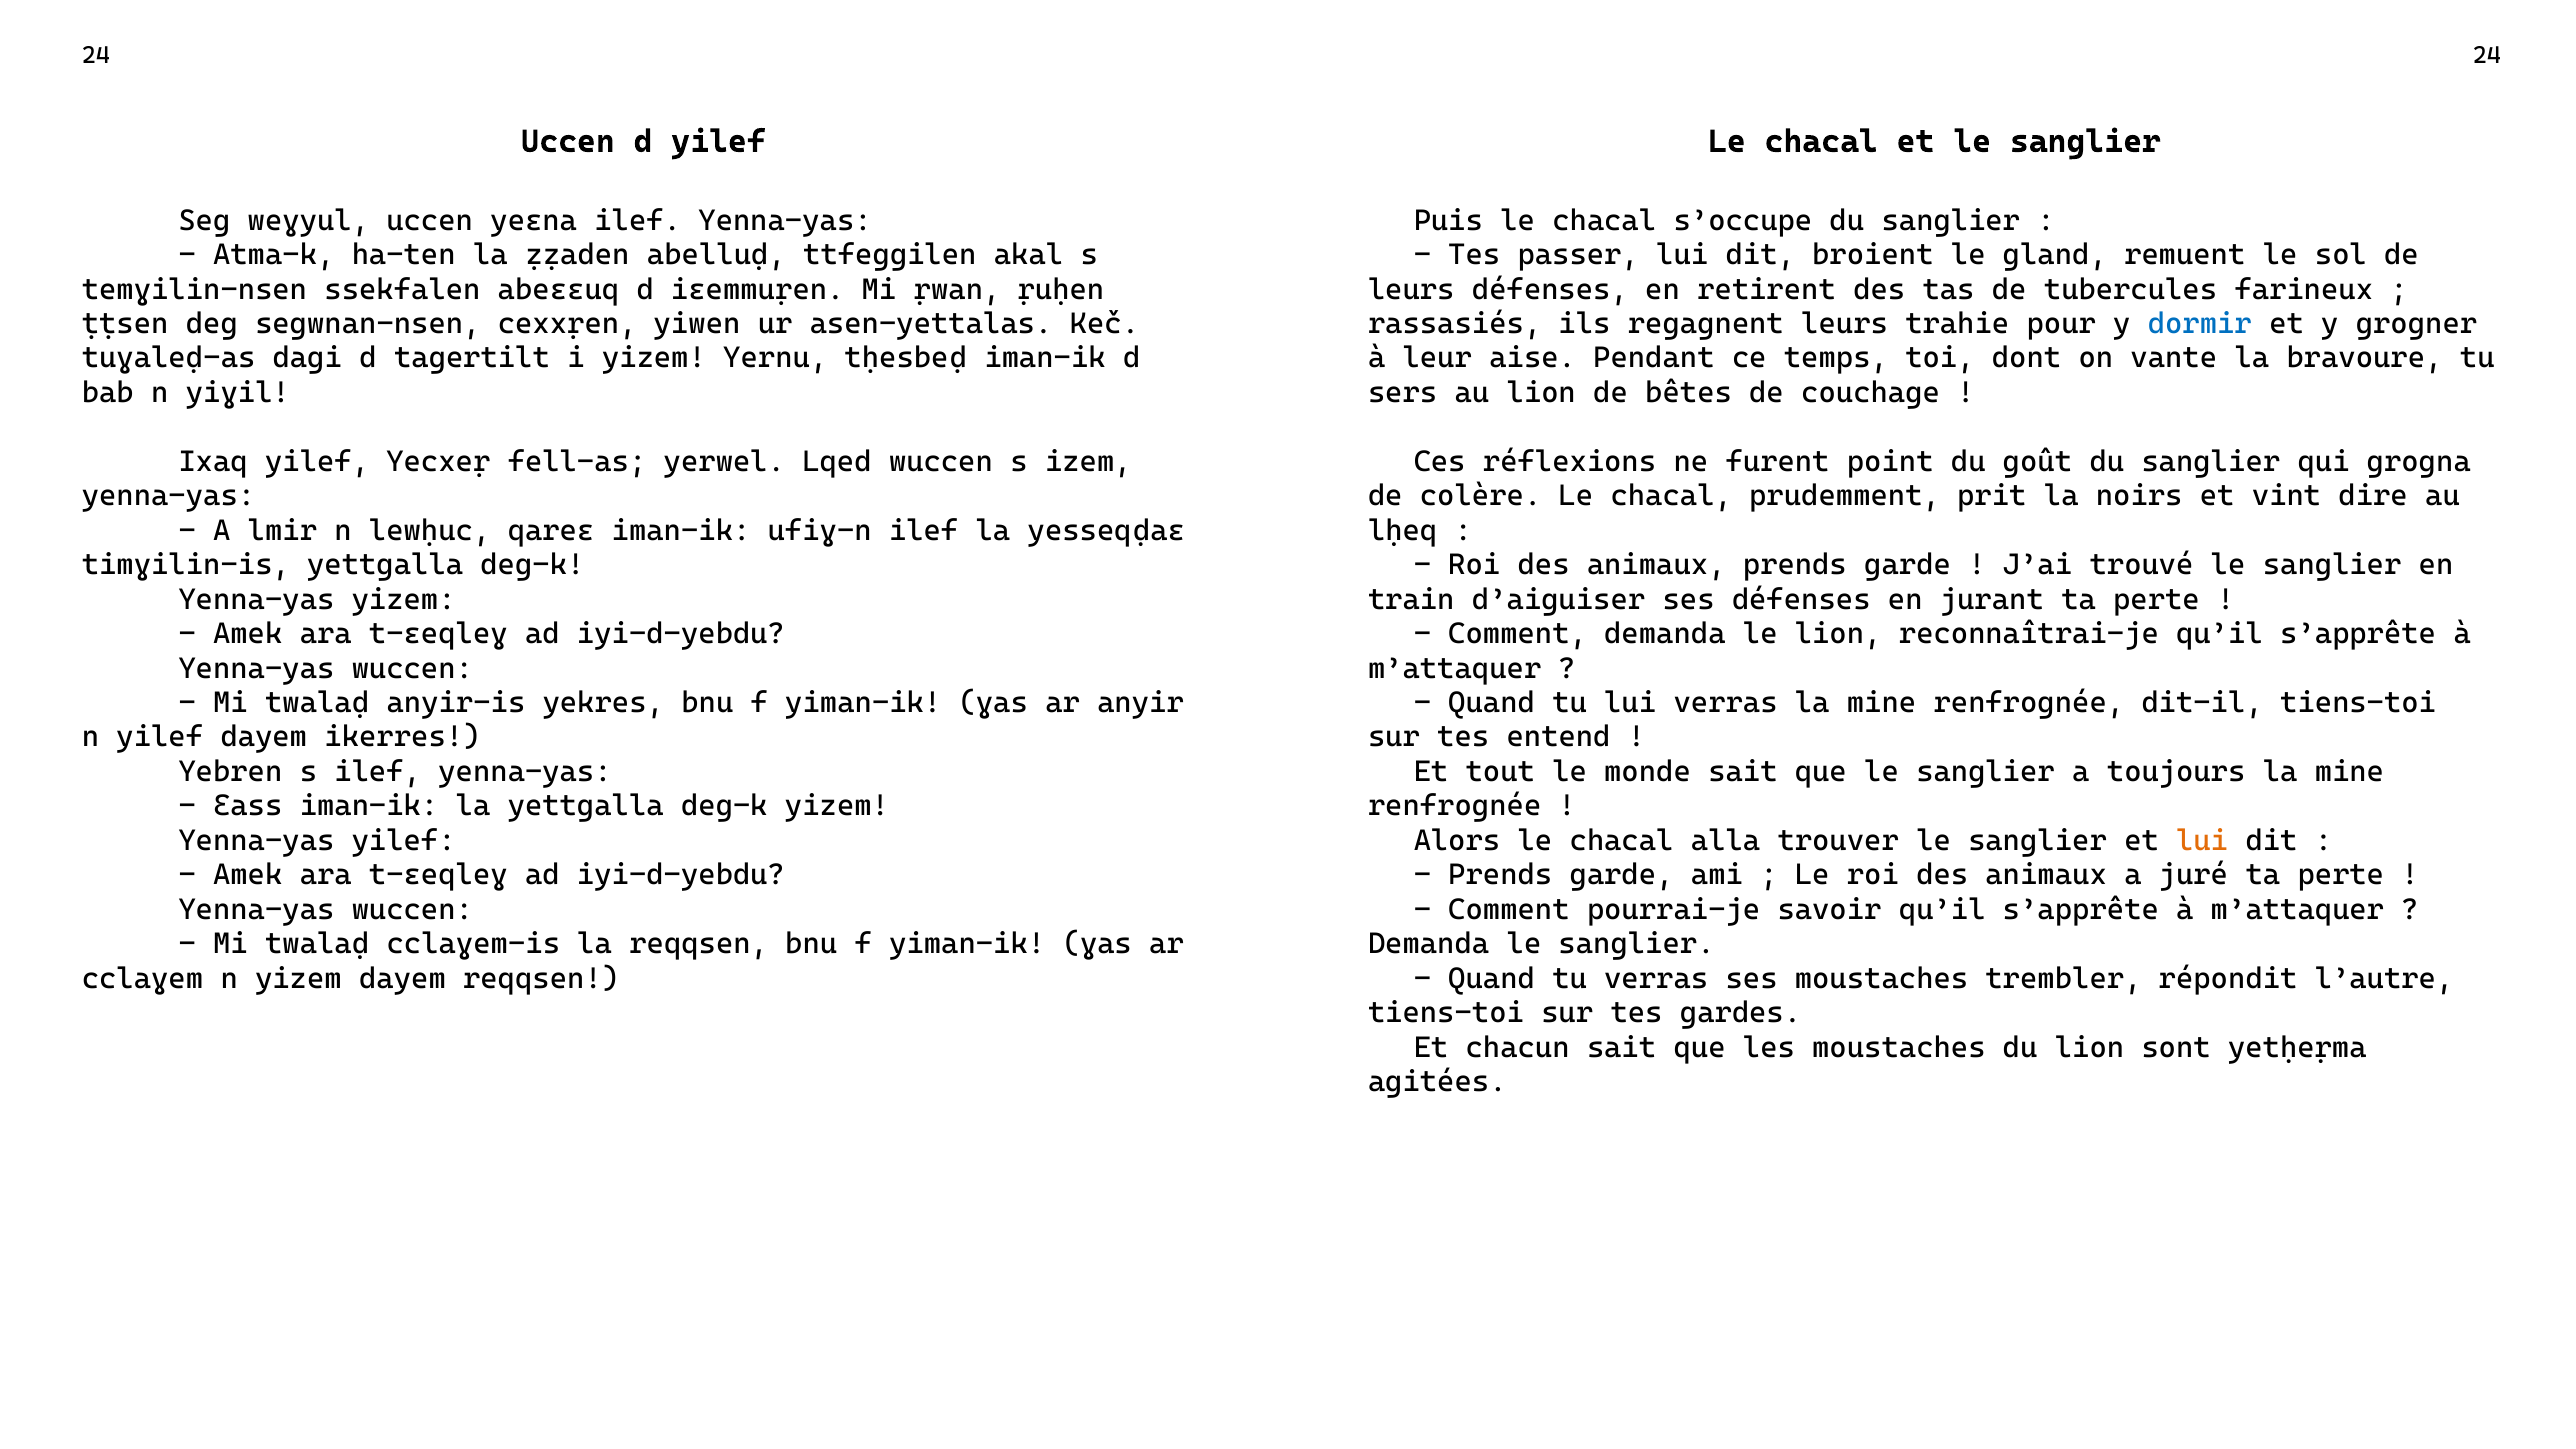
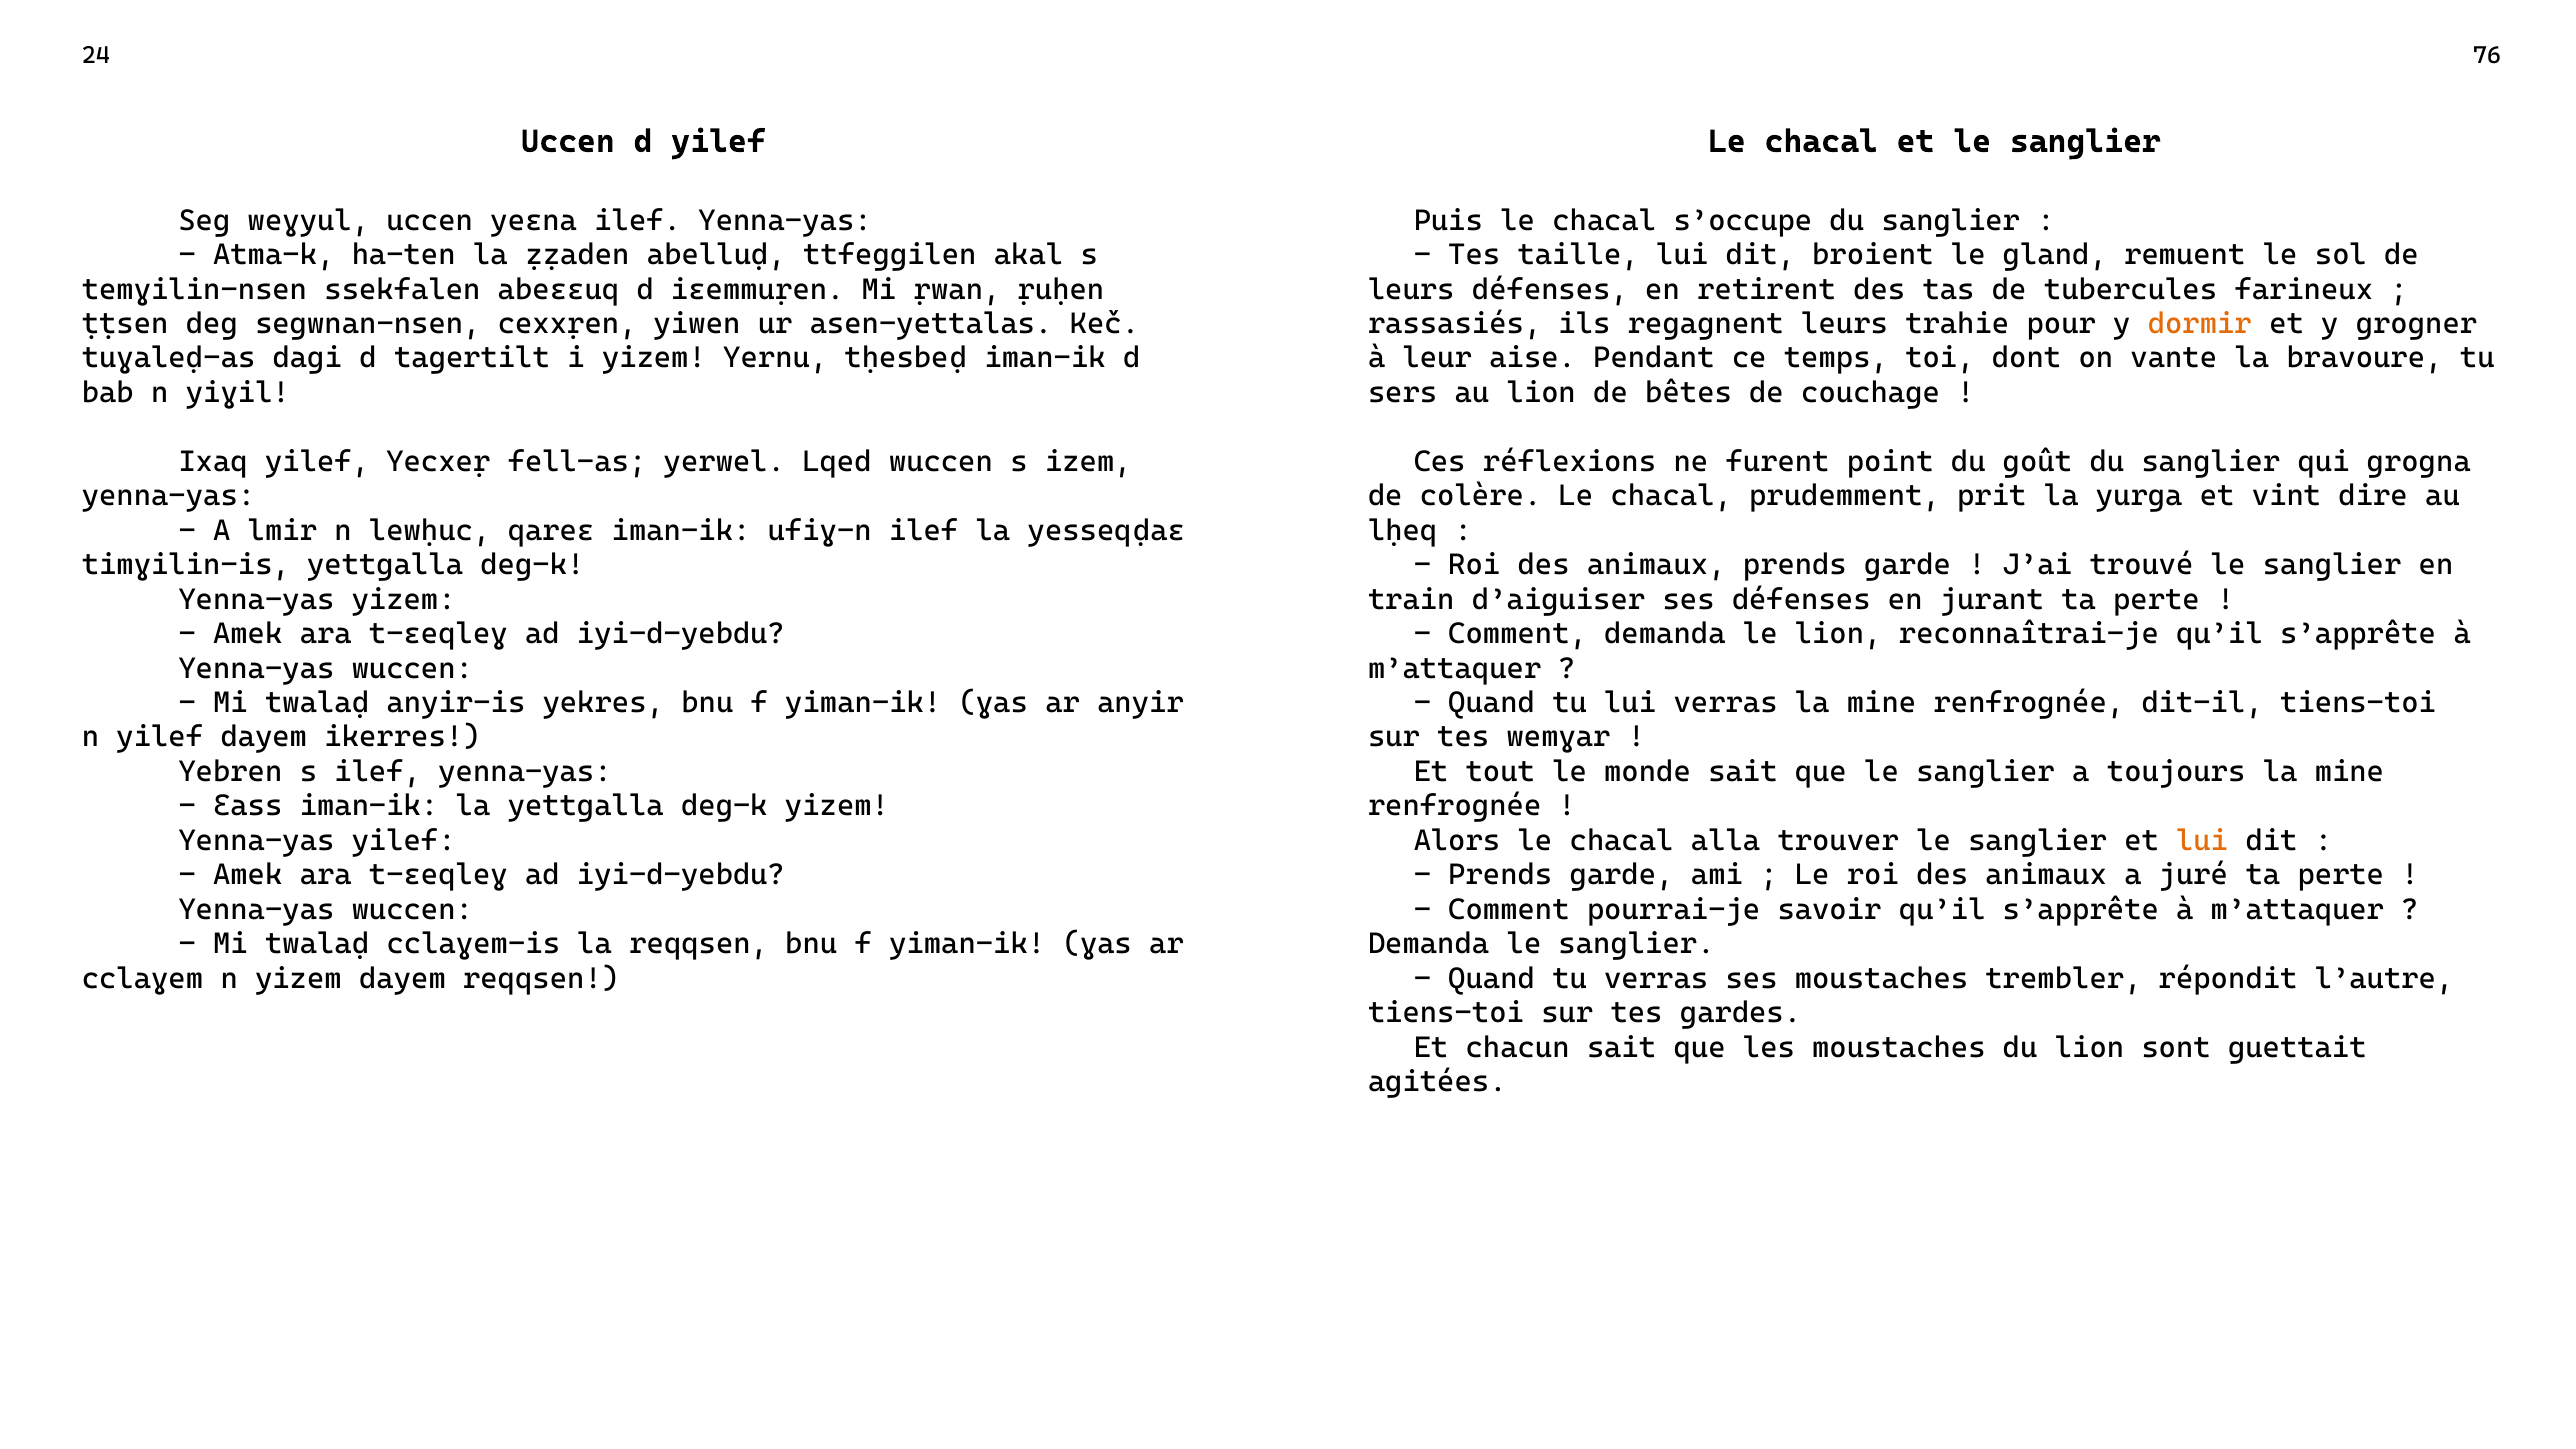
24 24: 24 -> 76
passer: passer -> taille
dormir colour: blue -> orange
noirs: noirs -> yurga
entend: entend -> wemɣar
yetḥeṛma: yetḥeṛma -> guettait
